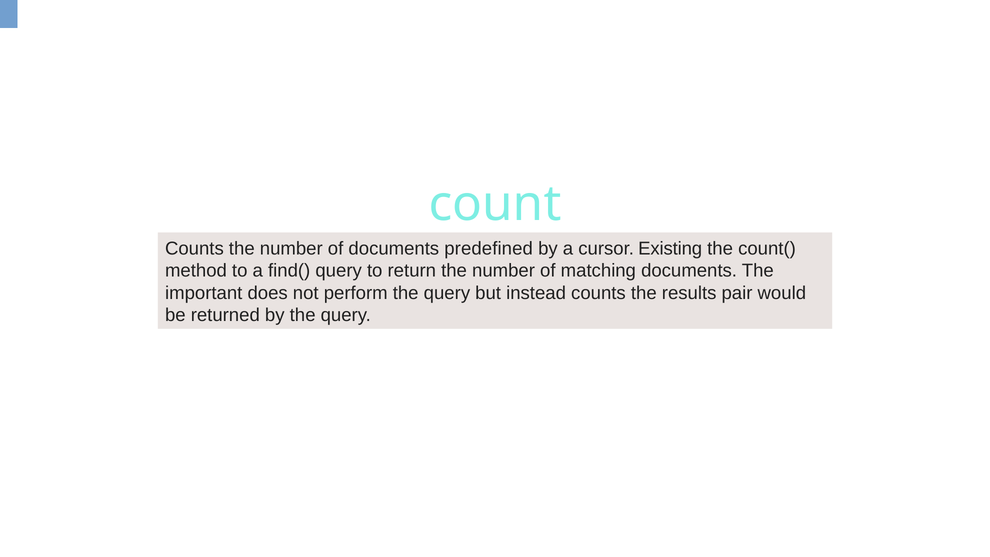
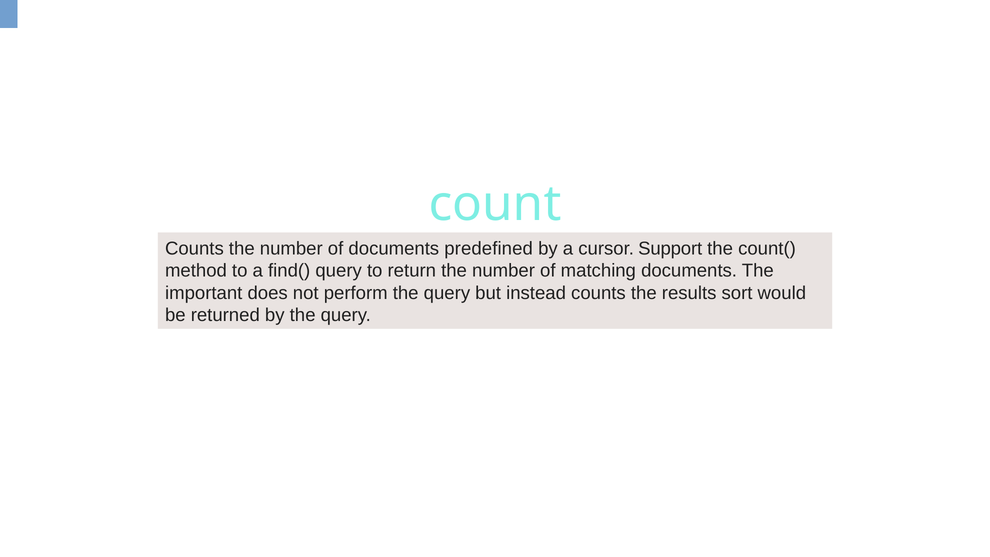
Existing: Existing -> Support
pair: pair -> sort
